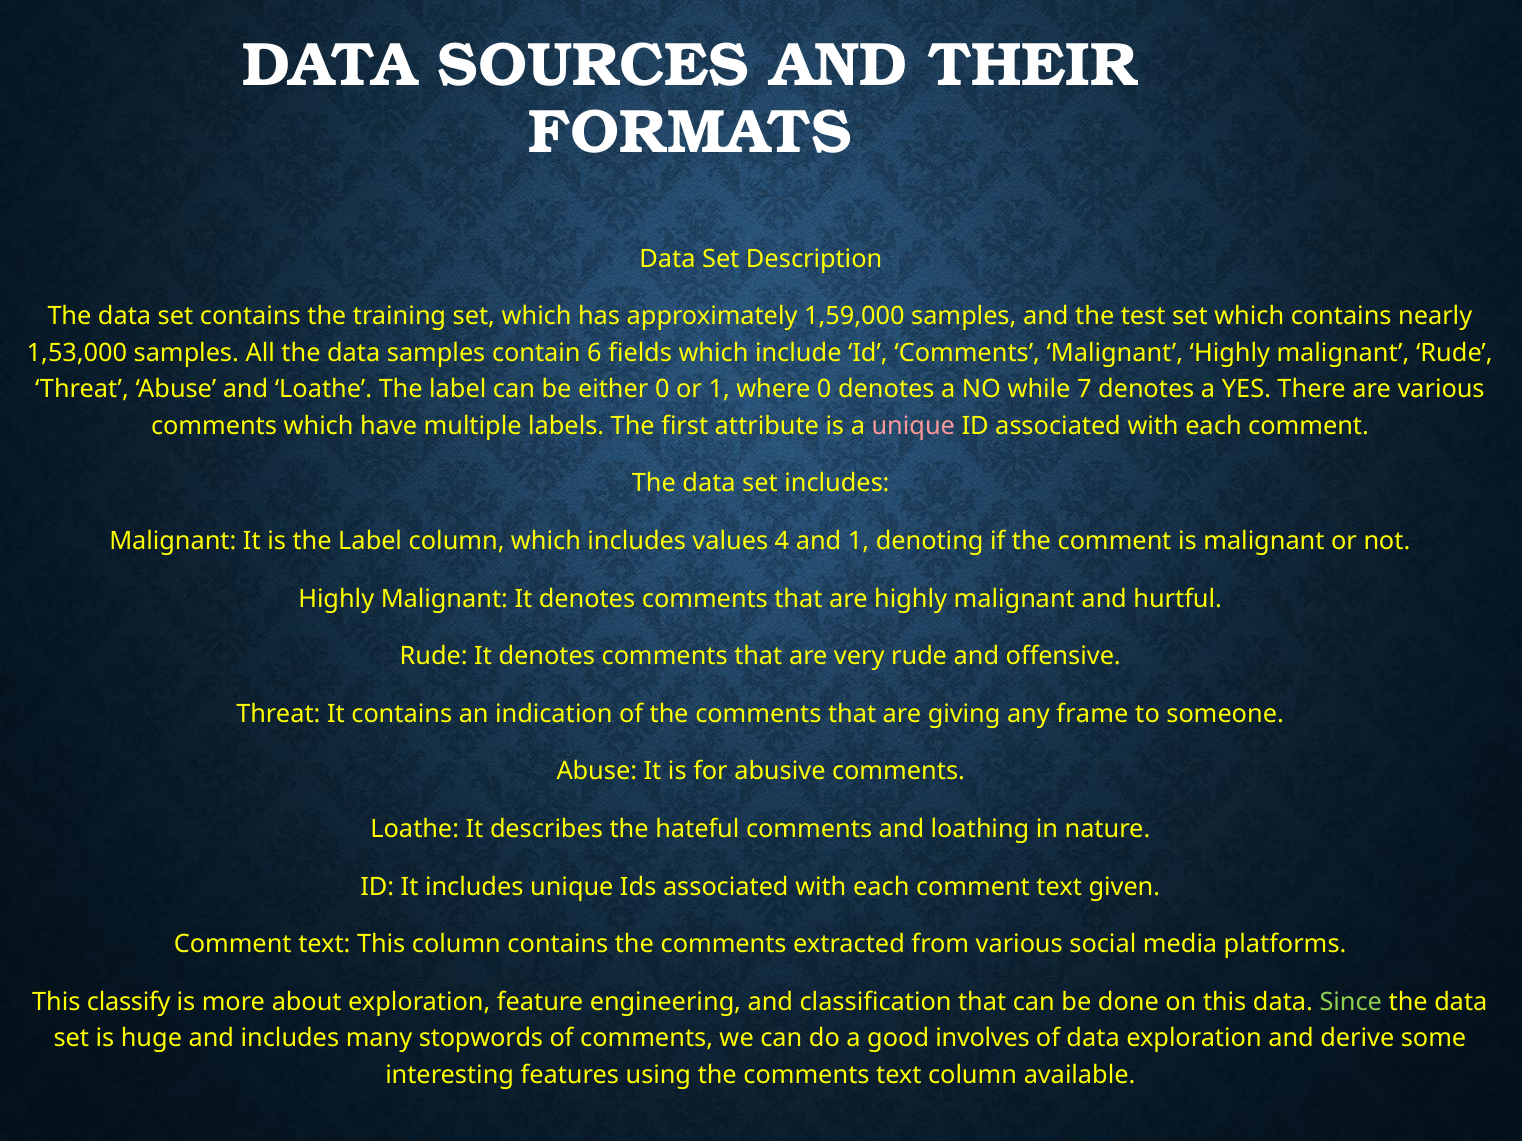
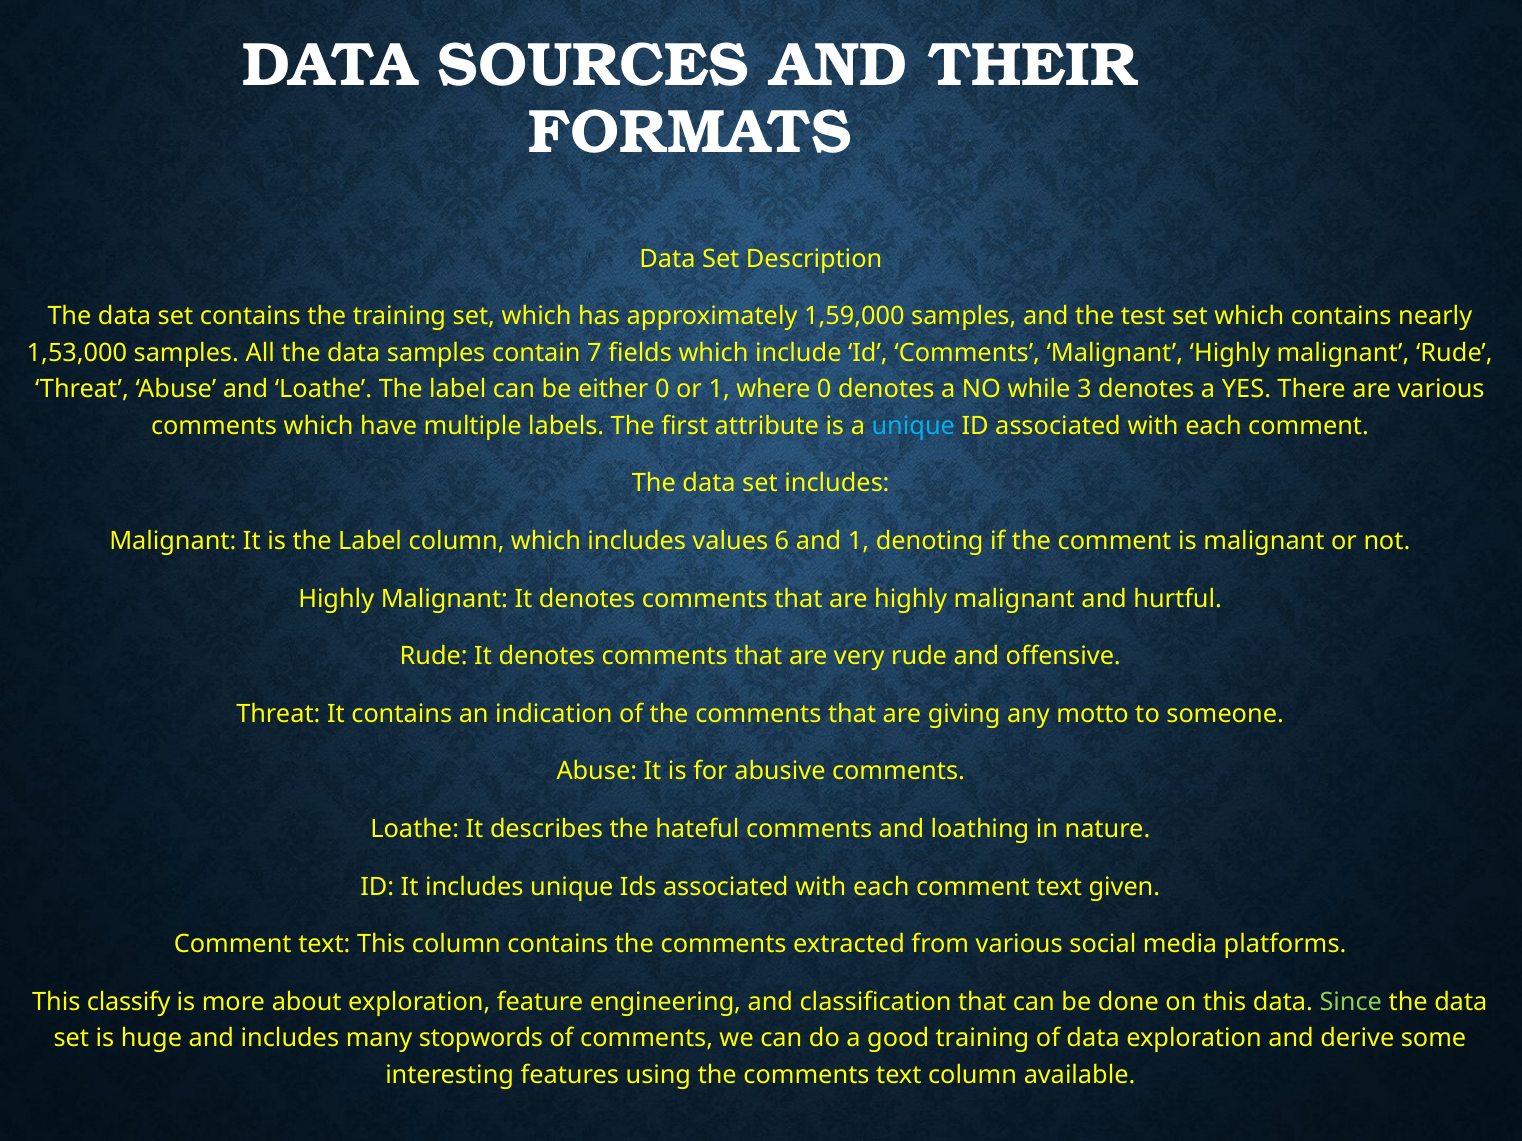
6: 6 -> 7
7: 7 -> 3
unique at (913, 426) colour: pink -> light blue
4: 4 -> 6
frame: frame -> motto
good involves: involves -> training
